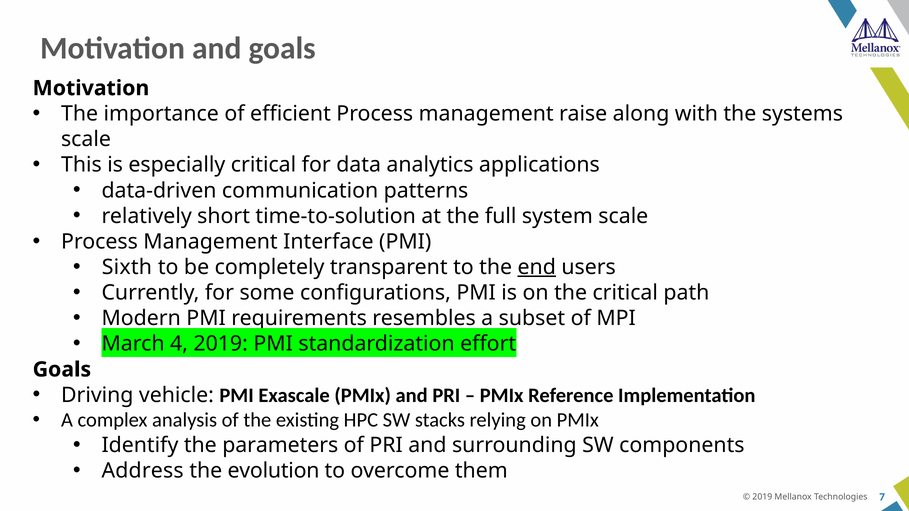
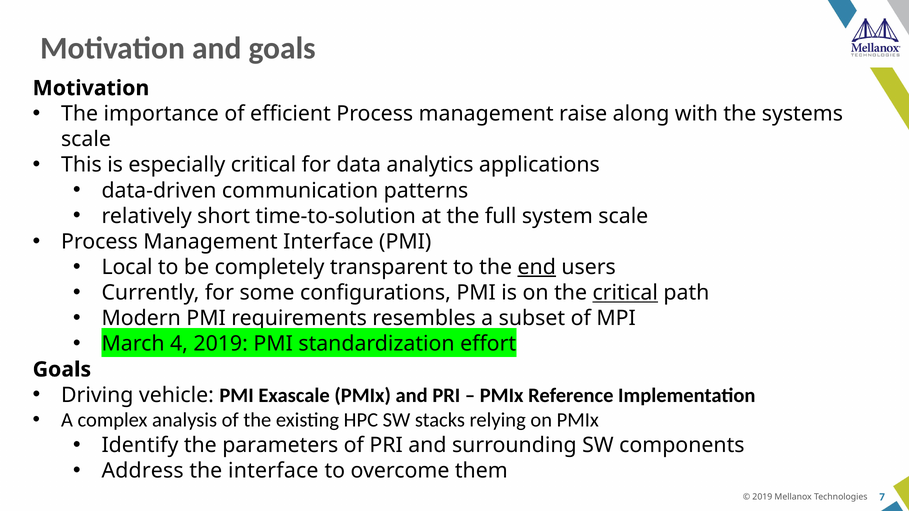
Sixth: Sixth -> Local
critical at (625, 293) underline: none -> present
the evolution: evolution -> interface
